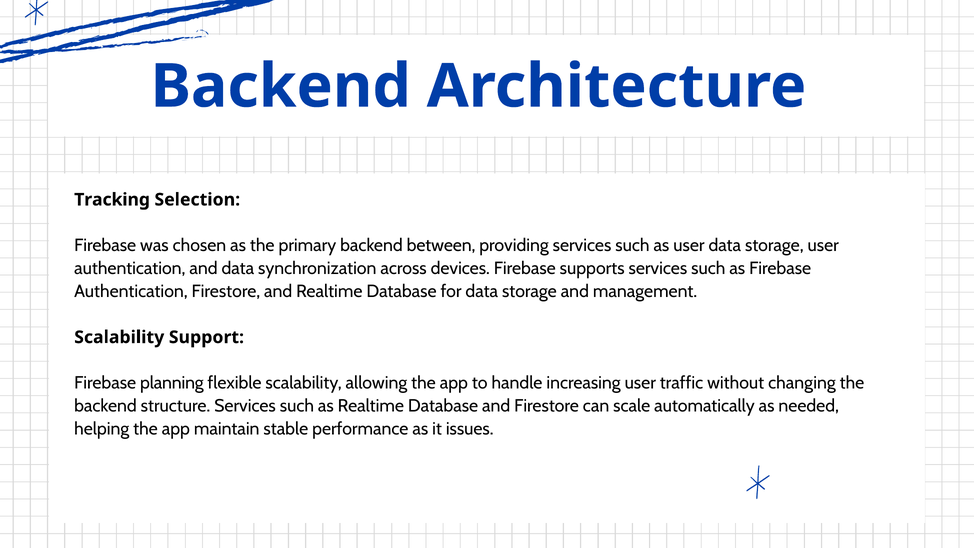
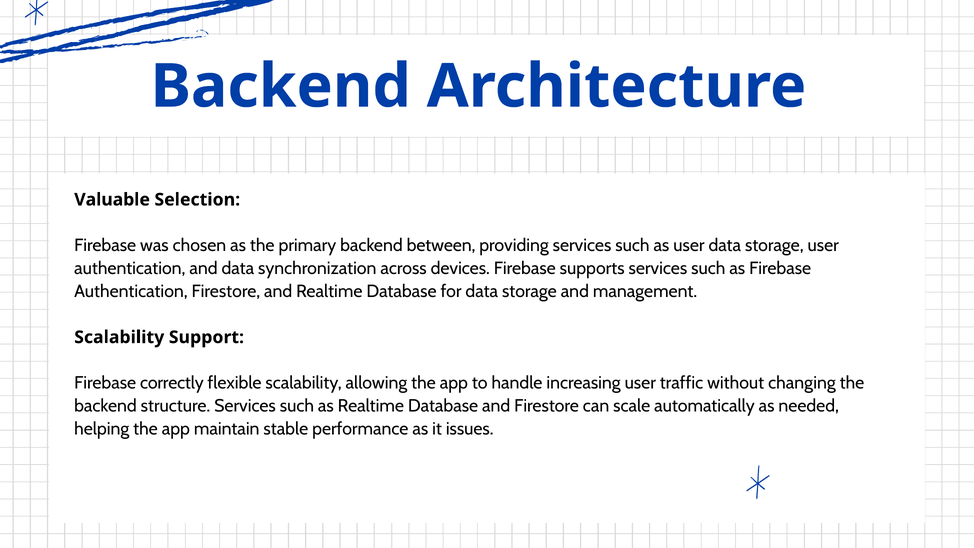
Tracking: Tracking -> Valuable
planning: planning -> correctly
